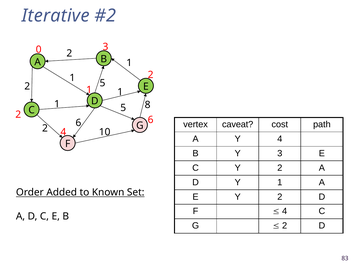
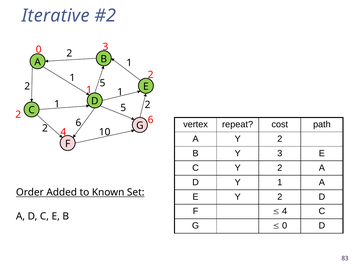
5 8: 8 -> 2
caveat: caveat -> repeat
A Y 4: 4 -> 2
2 at (285, 226): 2 -> 0
